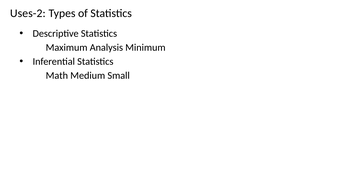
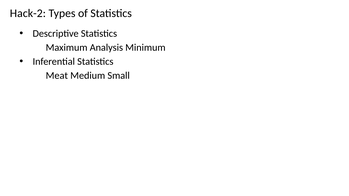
Uses-2: Uses-2 -> Hack-2
Math: Math -> Meat
